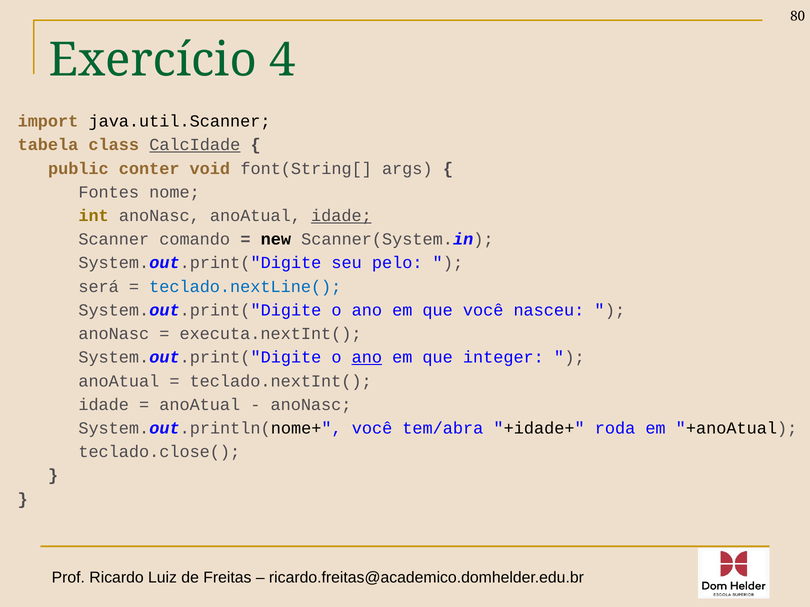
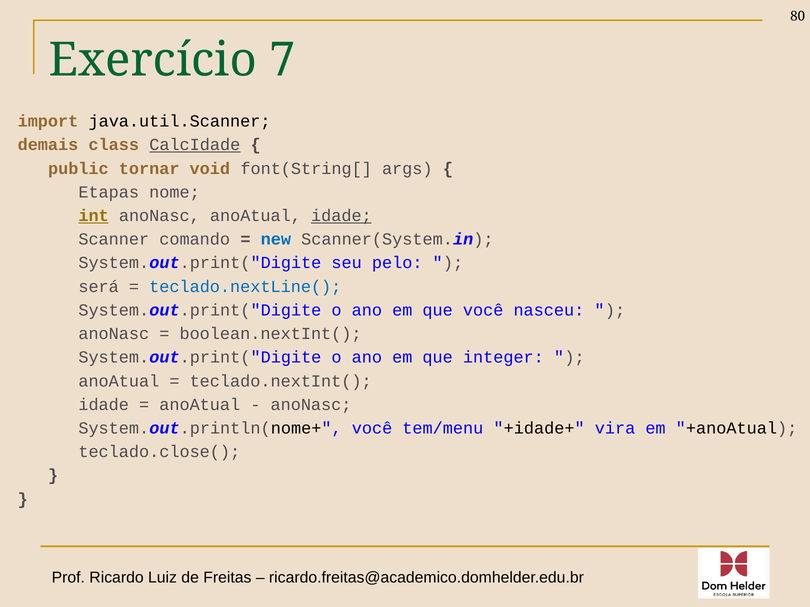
4: 4 -> 7
tabela: tabela -> demais
conter: conter -> tornar
Fontes: Fontes -> Etapas
int underline: none -> present
new colour: black -> blue
executa.nextInt(: executa.nextInt( -> boolean.nextInt(
ano at (367, 358) underline: present -> none
tem/abra: tem/abra -> tem/menu
roda: roda -> vira
